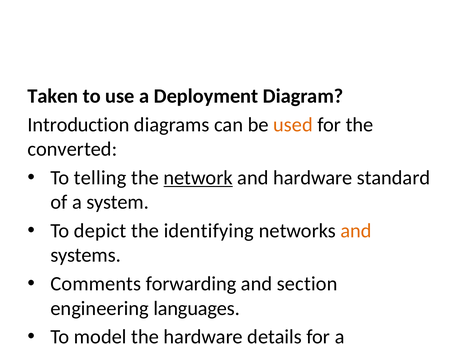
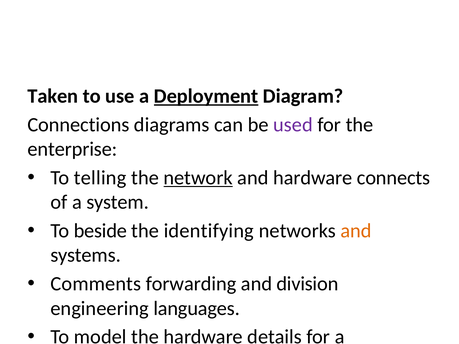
Deployment underline: none -> present
Introduction: Introduction -> Connections
used colour: orange -> purple
converted: converted -> enterprise
standard: standard -> connects
depict: depict -> beside
section: section -> division
